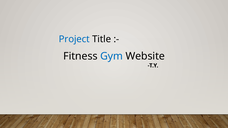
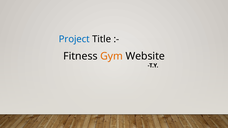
Gym colour: blue -> orange
